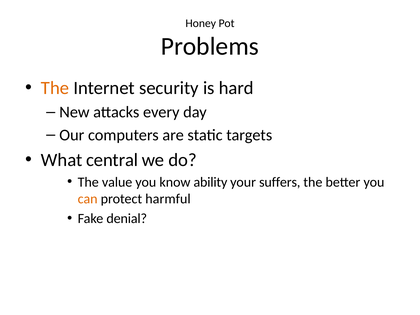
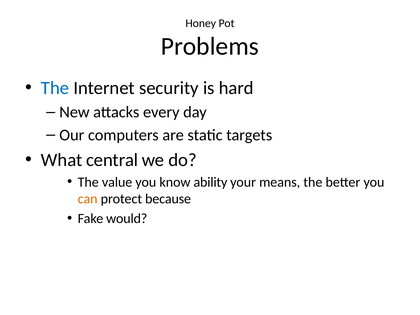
The at (55, 88) colour: orange -> blue
suffers: suffers -> means
harmful: harmful -> because
denial: denial -> would
